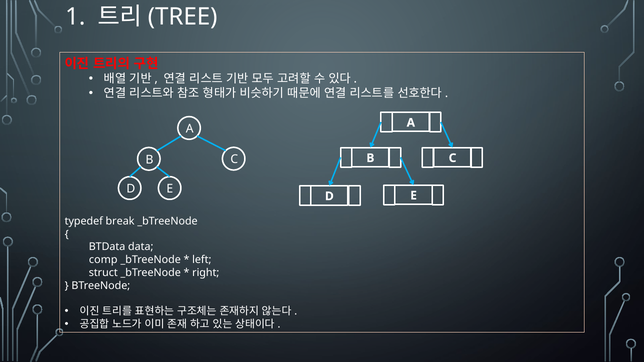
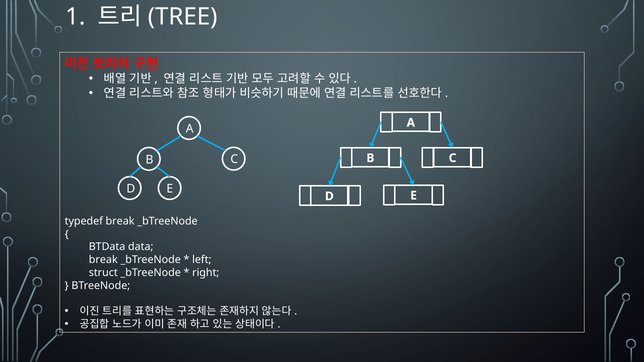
comp at (103, 260): comp -> break
